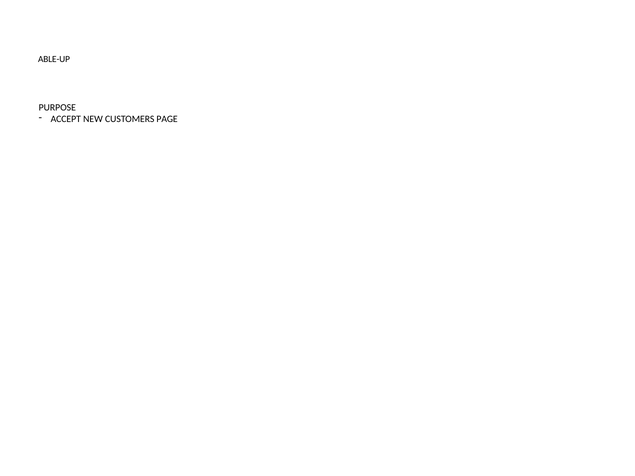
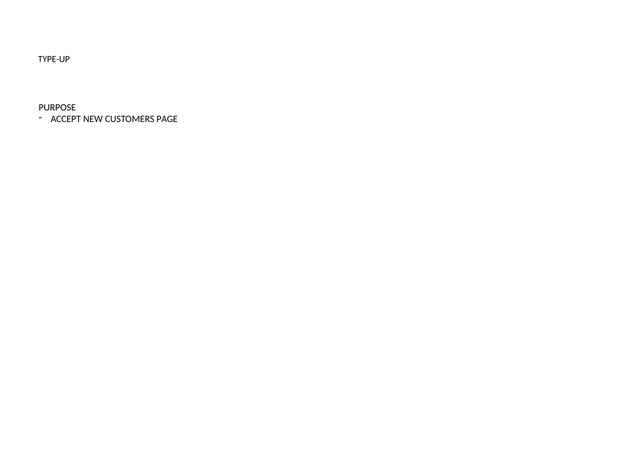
ABLE-UP: ABLE-UP -> TYPE-UP
